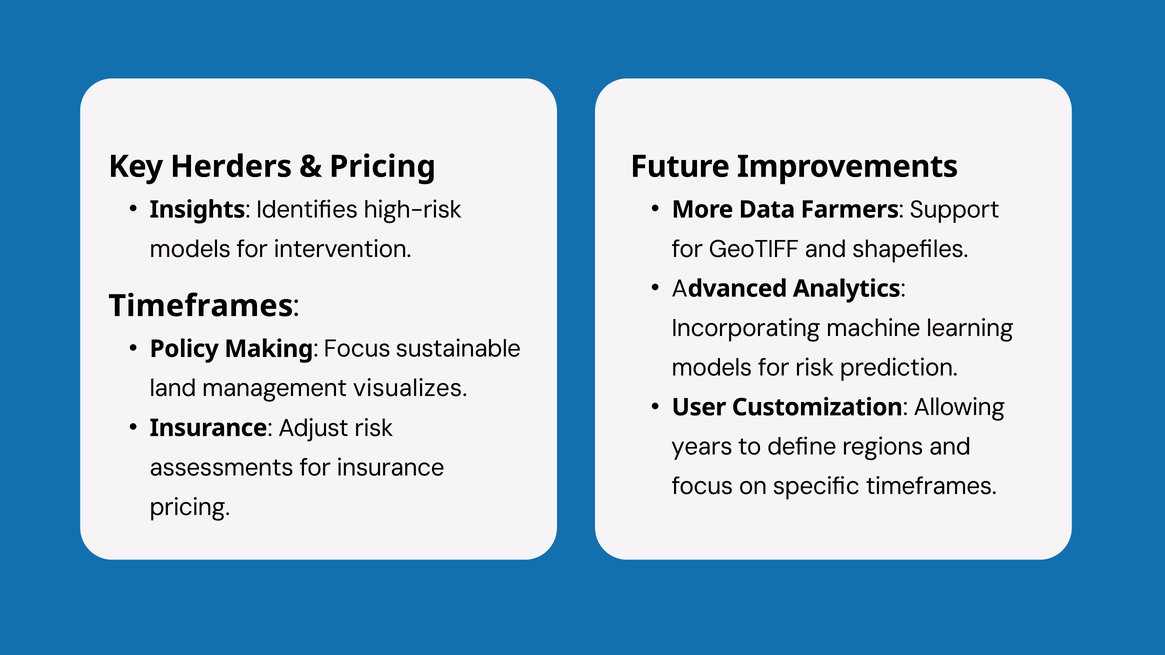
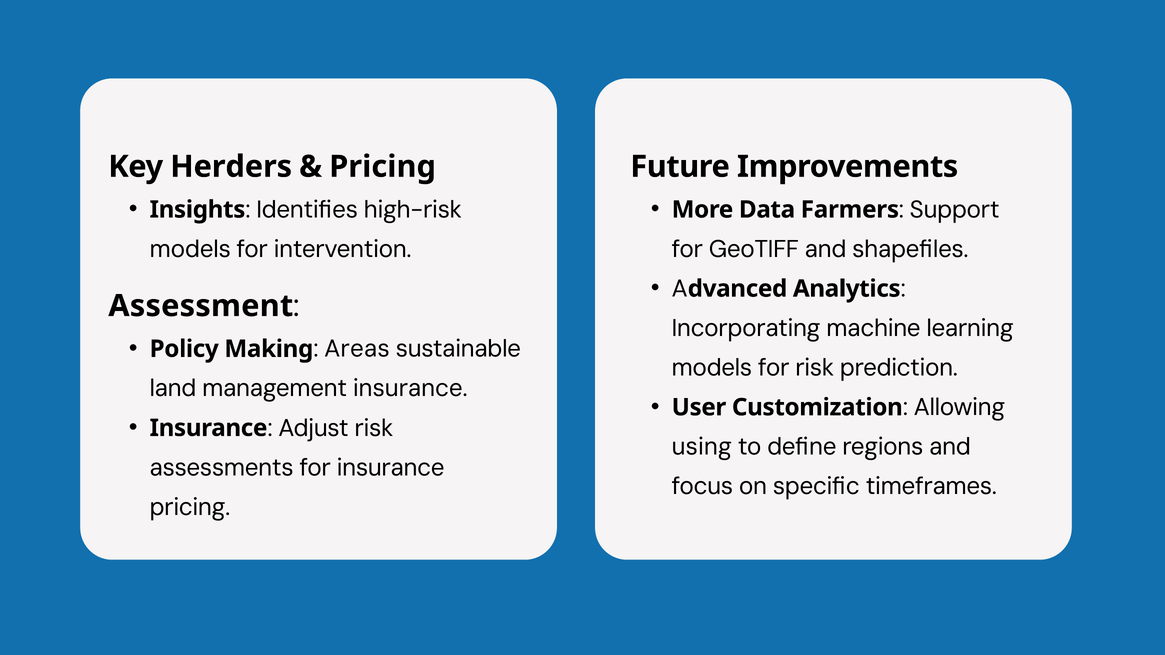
Timeframes at (201, 306): Timeframes -> Assessment
Focus at (357, 349): Focus -> Areas
management visualizes: visualizes -> insurance
years: years -> using
